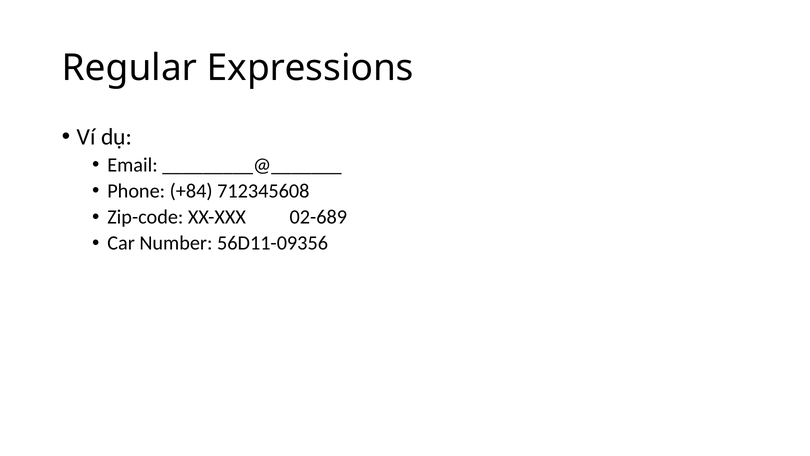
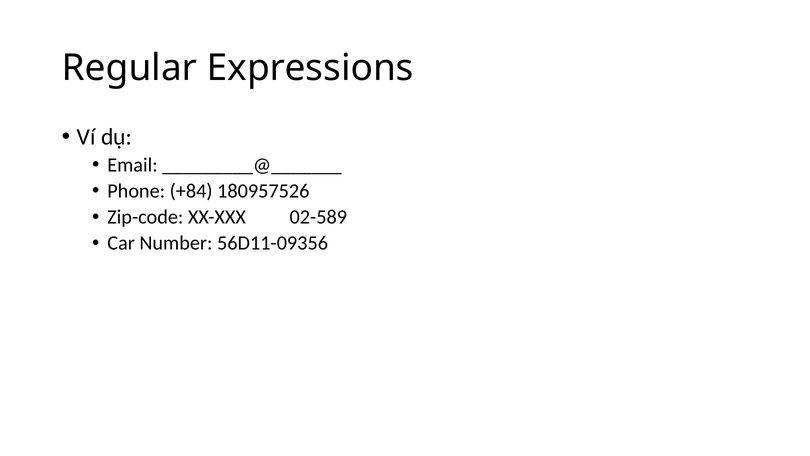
712345608: 712345608 -> 180957526
02-689: 02-689 -> 02-589
